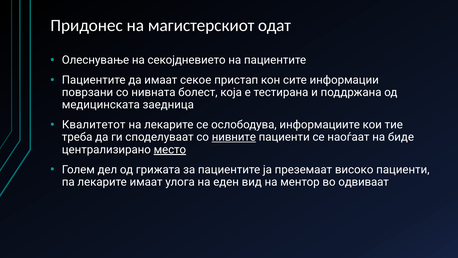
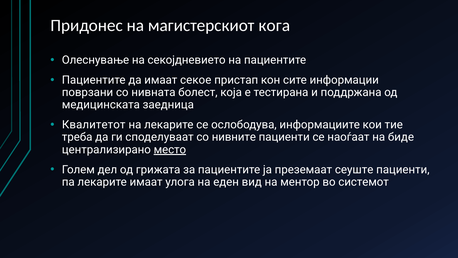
одат: одат -> кога
нивните underline: present -> none
високо: високо -> сеуште
одвиваат: одвиваат -> системот
